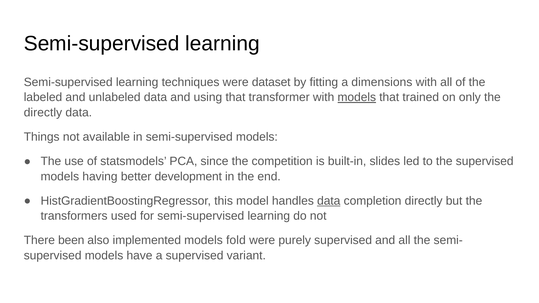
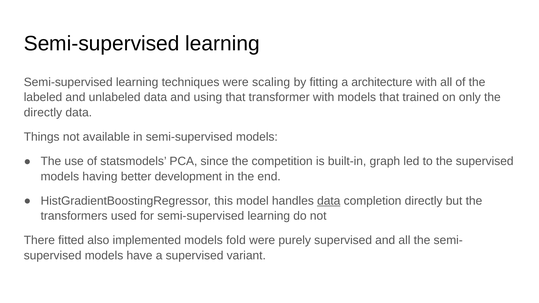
dataset: dataset -> scaling
dimensions: dimensions -> architecture
models at (357, 97) underline: present -> none
slides: slides -> graph
been: been -> fitted
